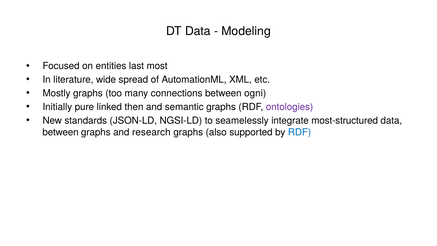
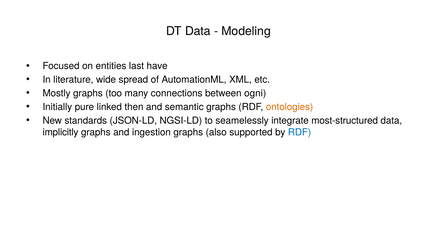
most: most -> have
ontologies colour: purple -> orange
between at (61, 132): between -> implicitly
research: research -> ingestion
